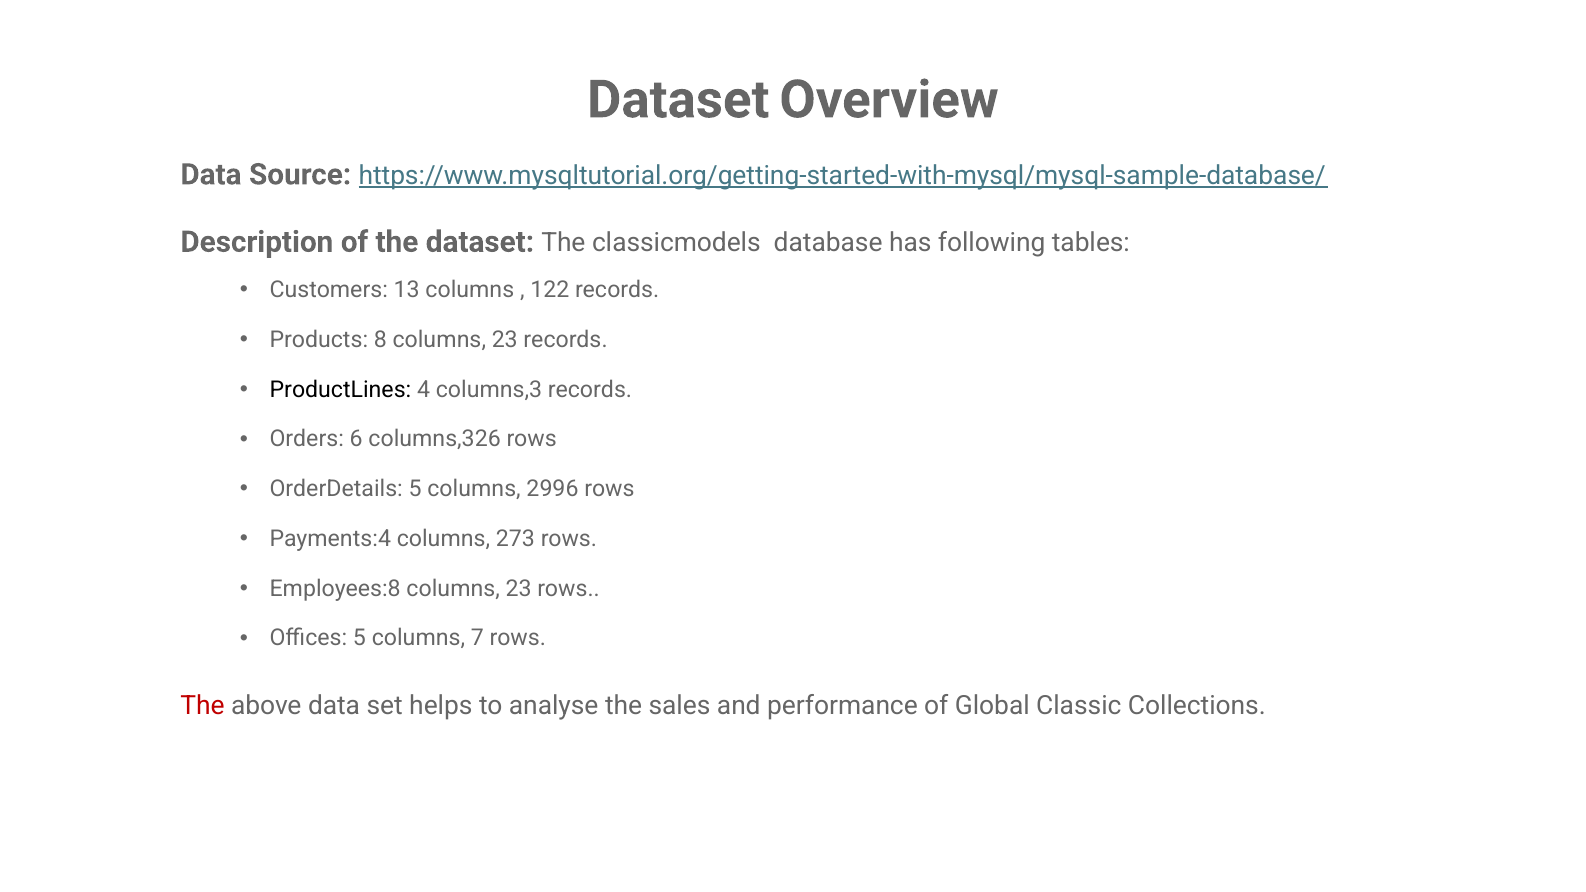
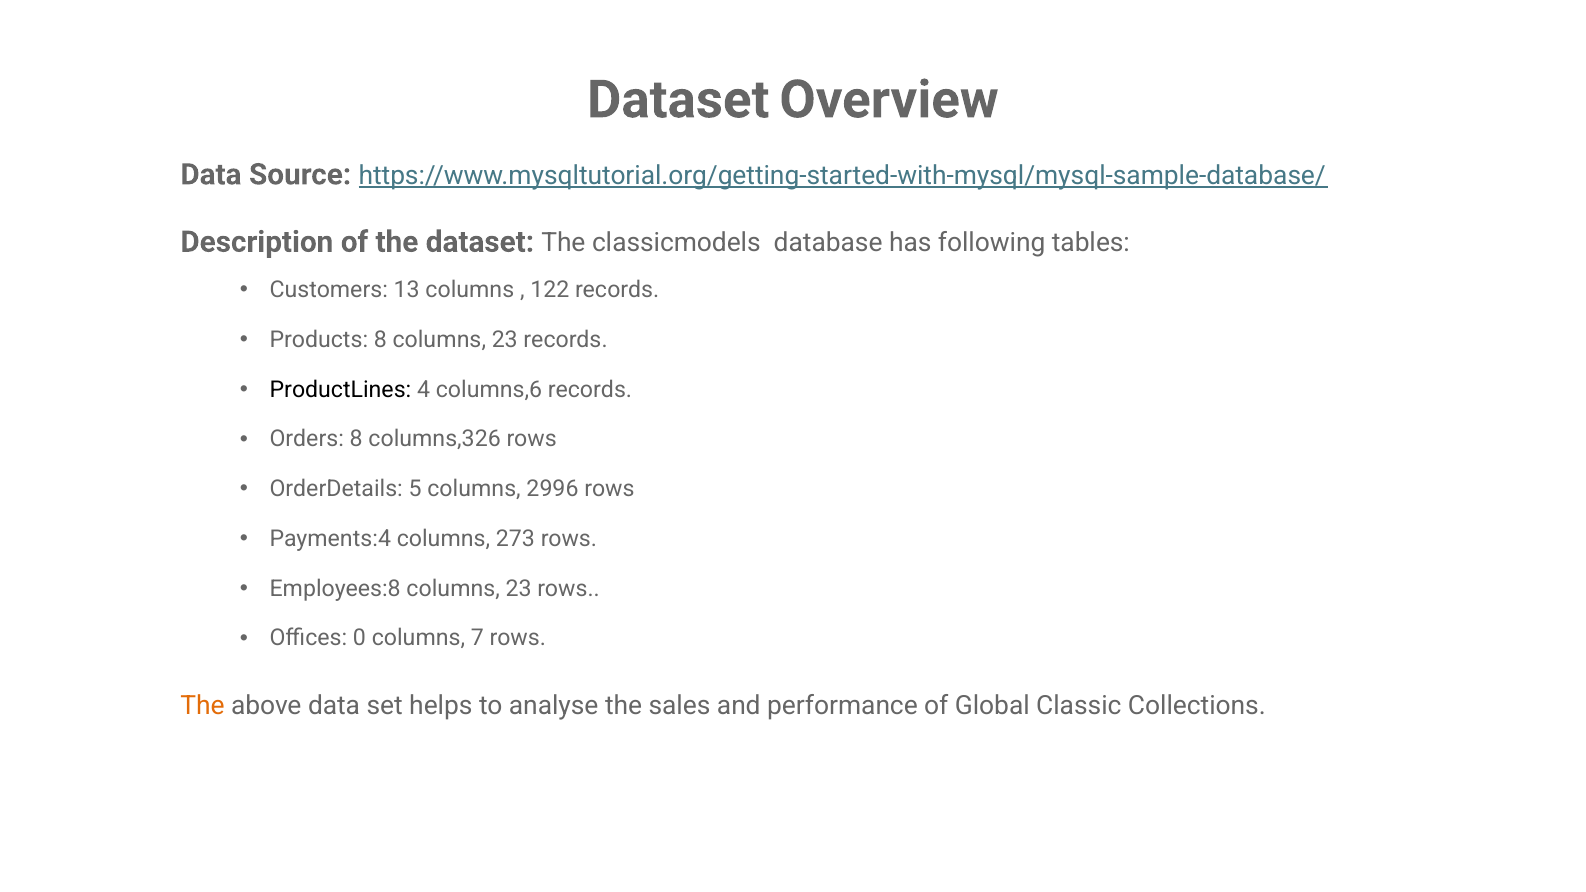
columns,3: columns,3 -> columns,6
Orders 6: 6 -> 8
Offices 5: 5 -> 0
The at (202, 705) colour: red -> orange
